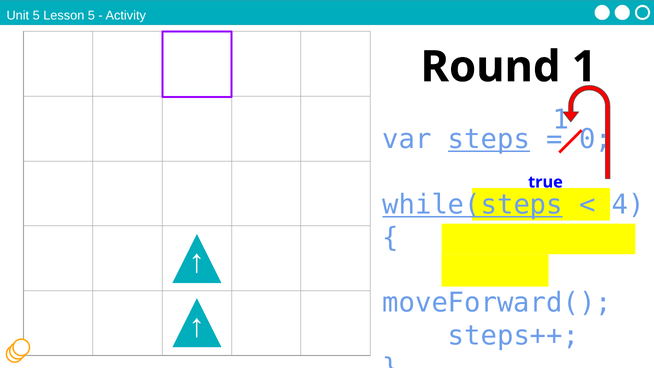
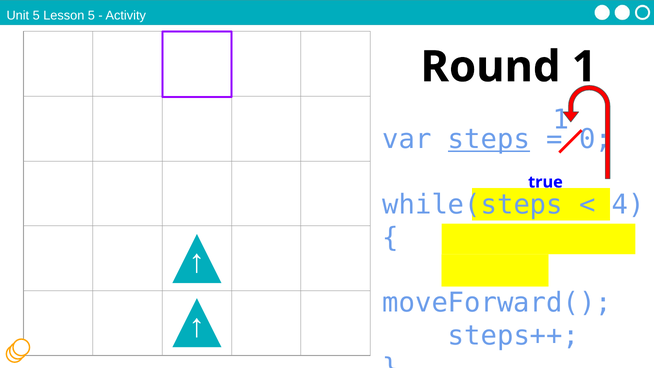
while(steps underline: present -> none
